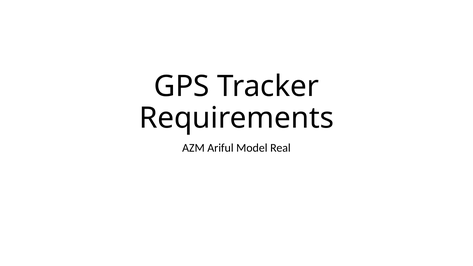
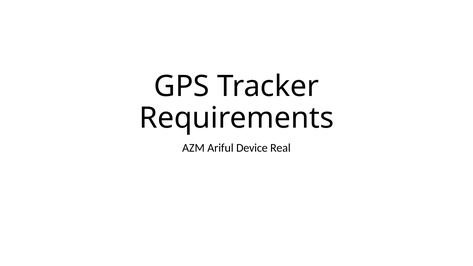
Model: Model -> Device
